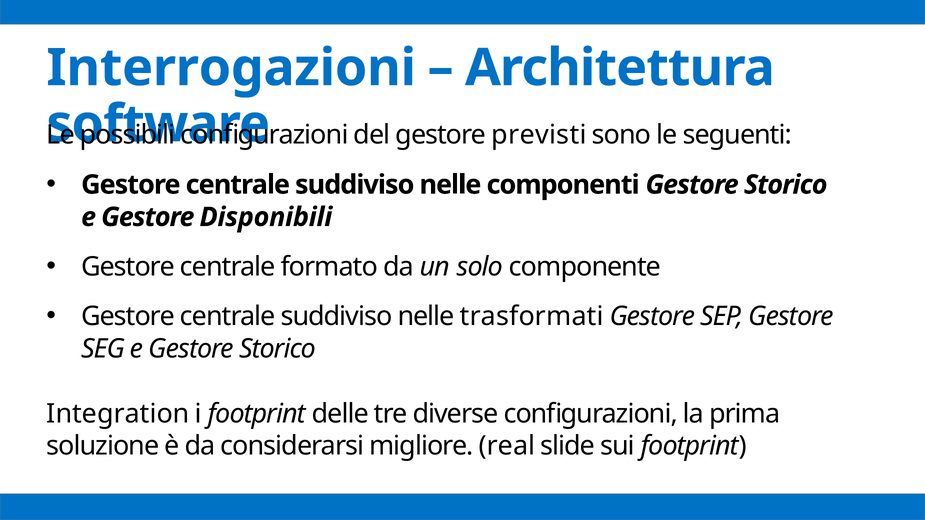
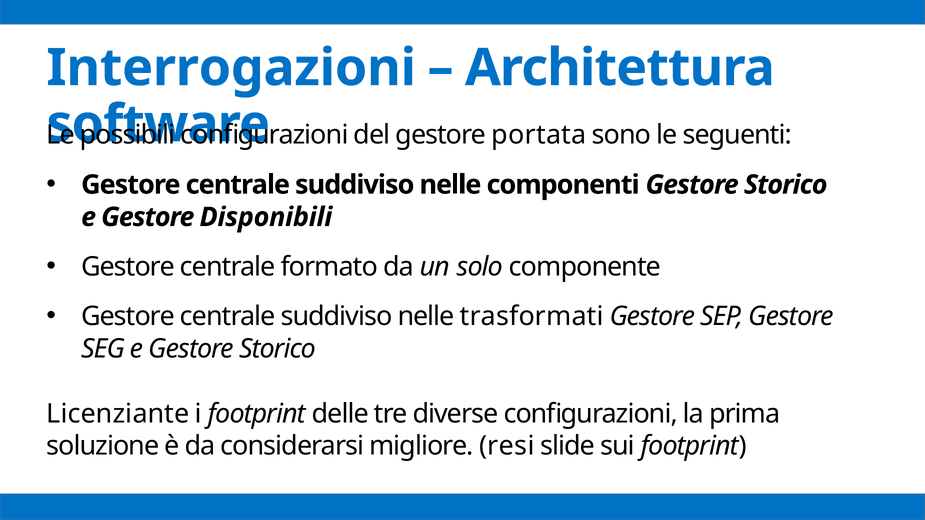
previsti: previsti -> portata
Integration: Integration -> Licenziante
real: real -> resi
